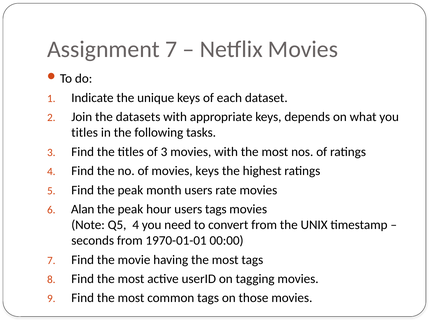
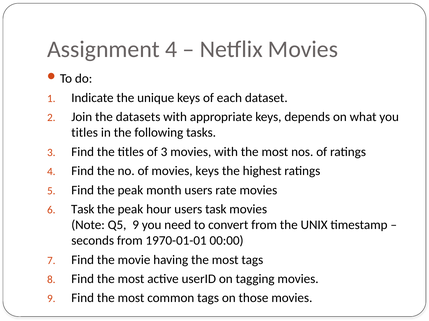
Assignment 7: 7 -> 4
6 Alan: Alan -> Task
users tags: tags -> task
Q5 4: 4 -> 9
